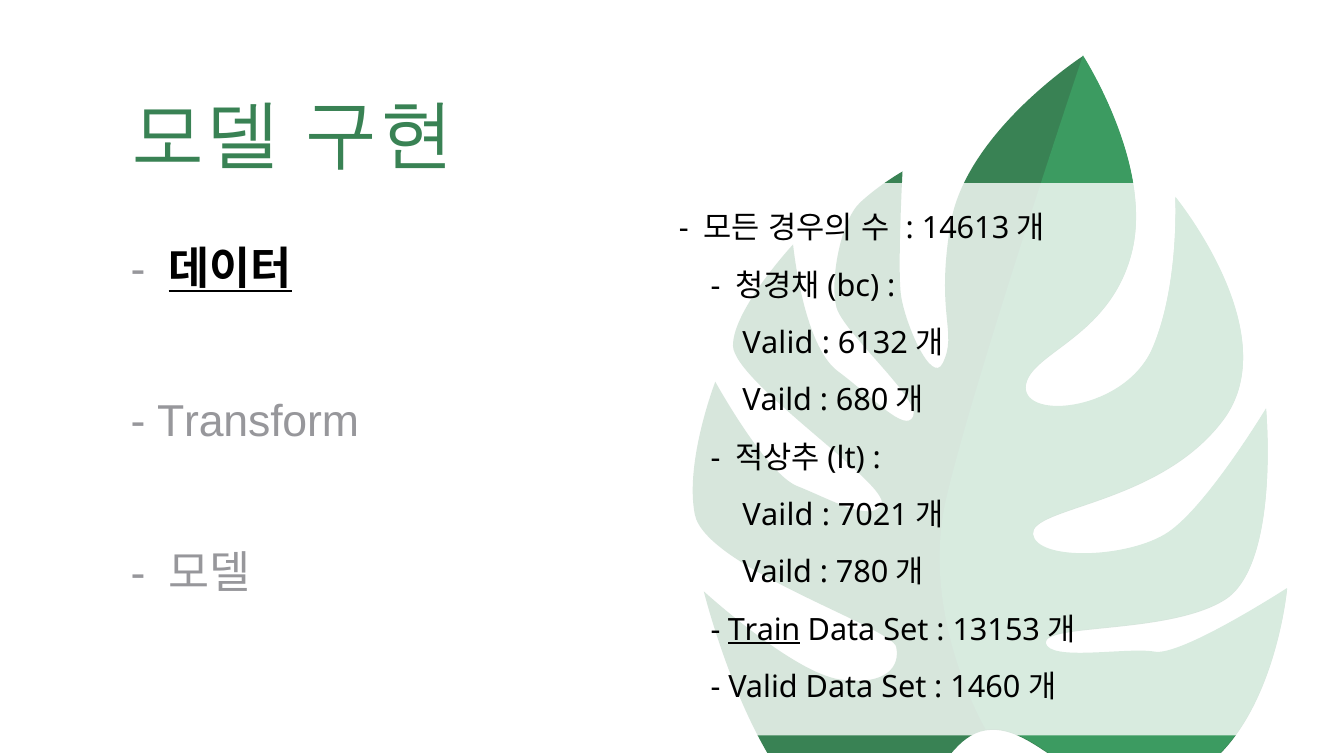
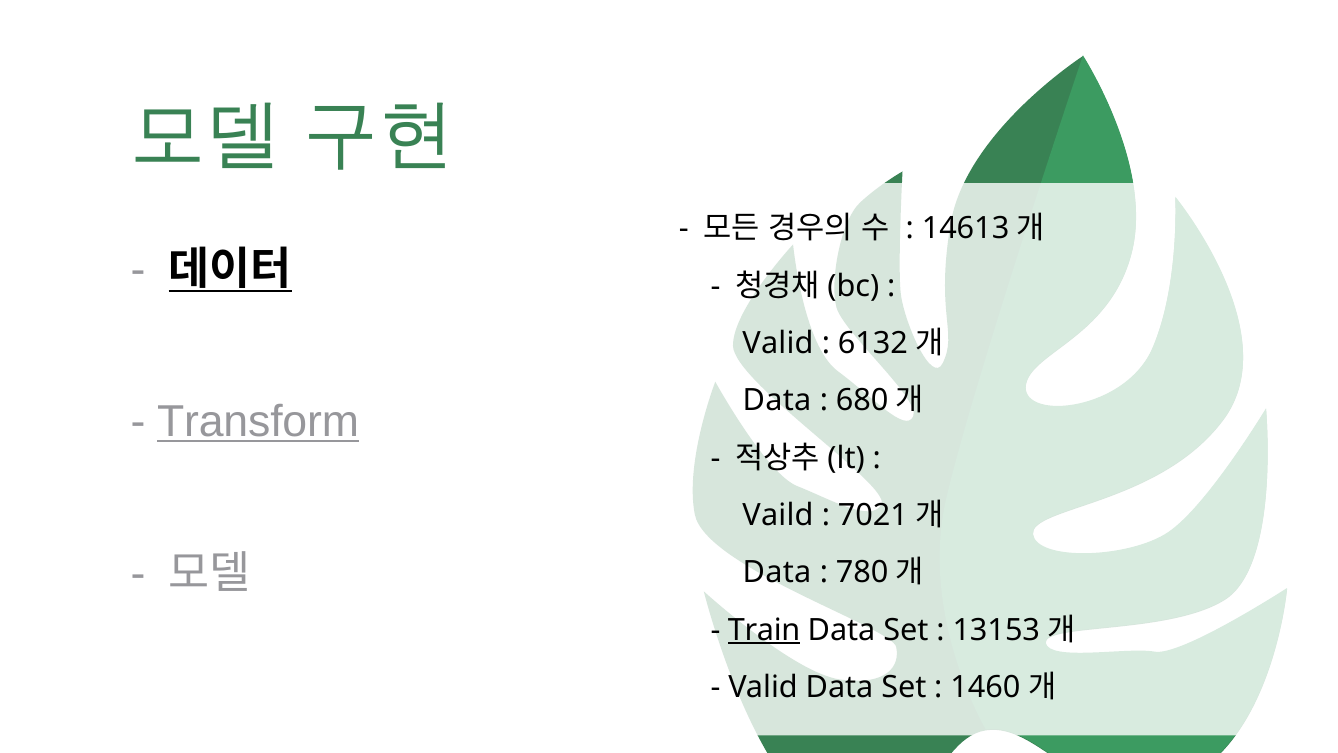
Vaild at (777, 400): Vaild -> Data
Transform underline: none -> present
Vaild at (777, 572): Vaild -> Data
